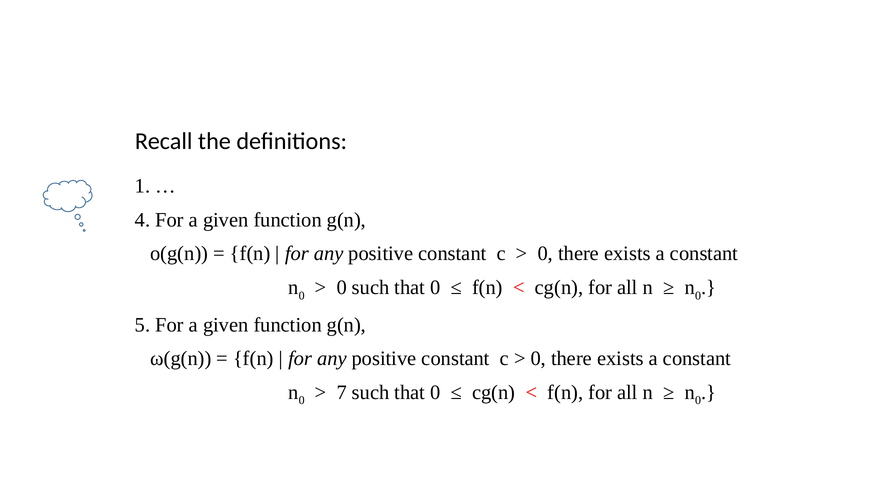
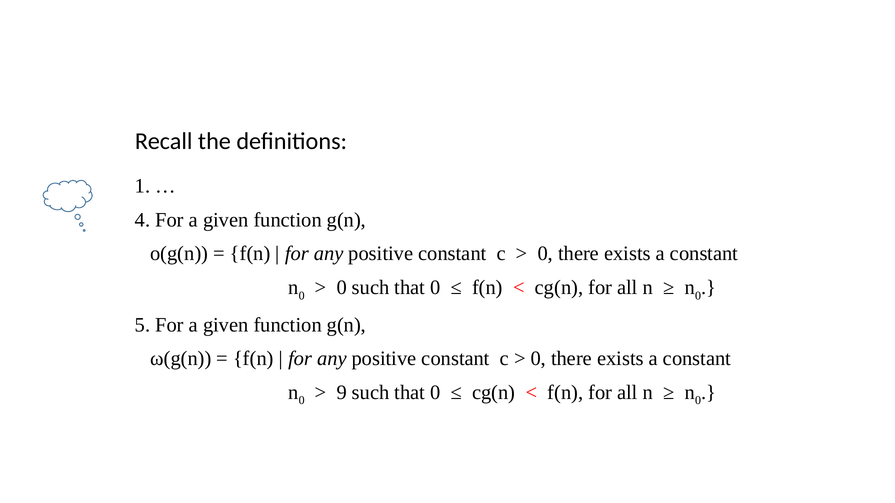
7: 7 -> 9
